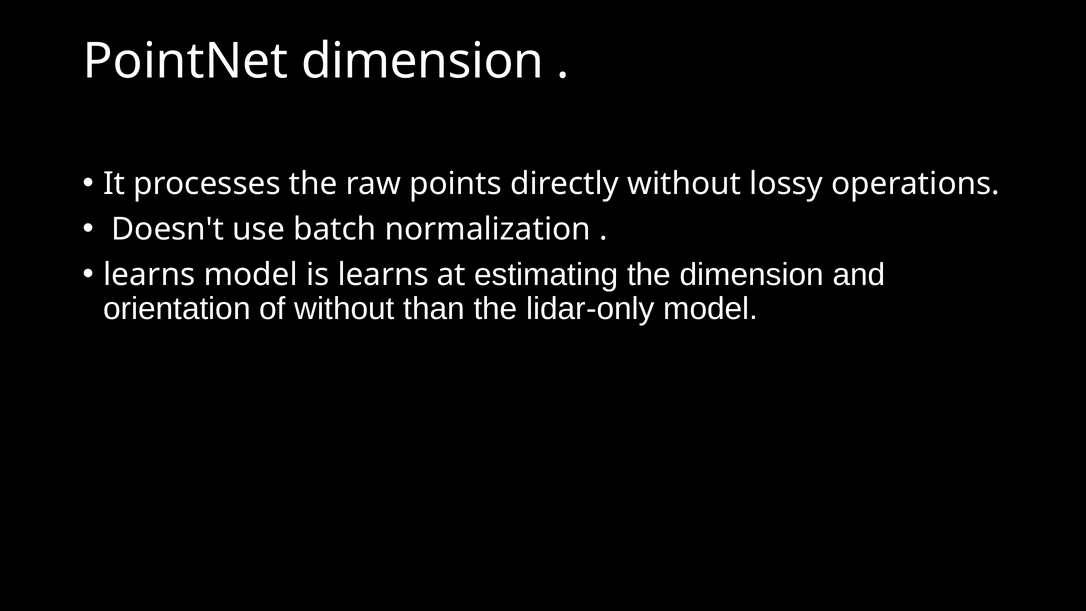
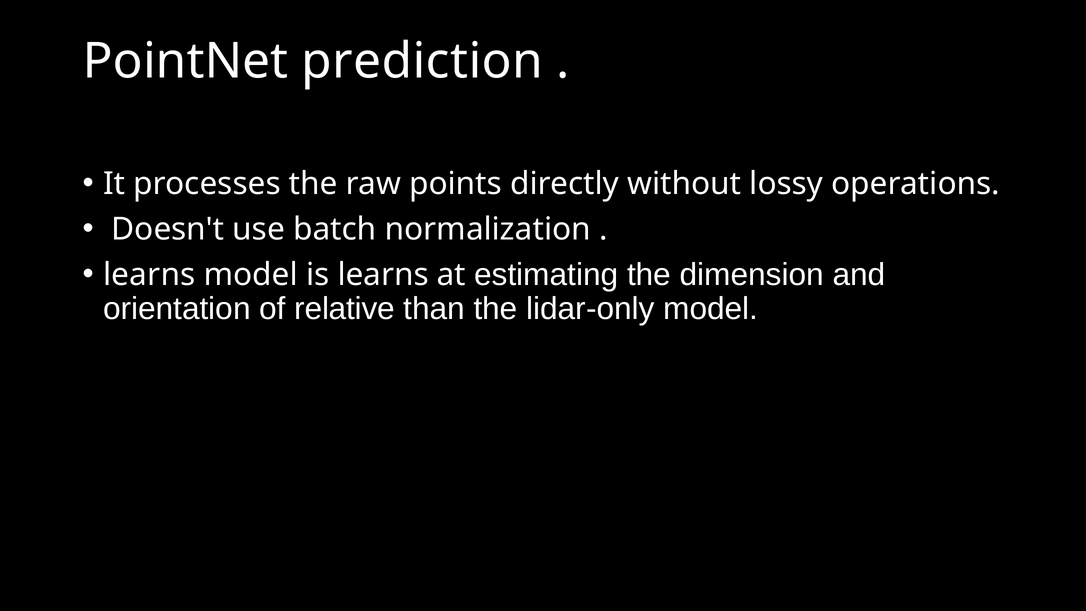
PointNet dimension: dimension -> prediction
of without: without -> relative
